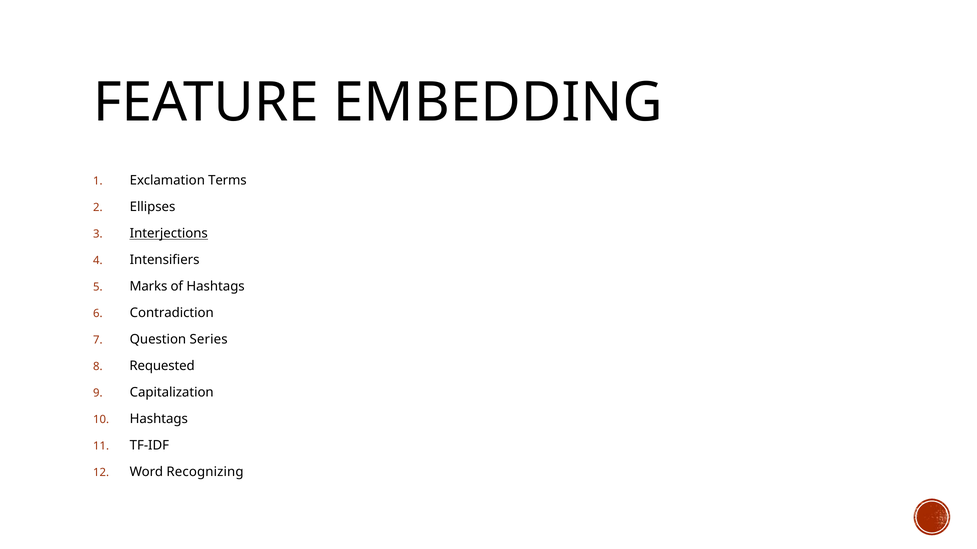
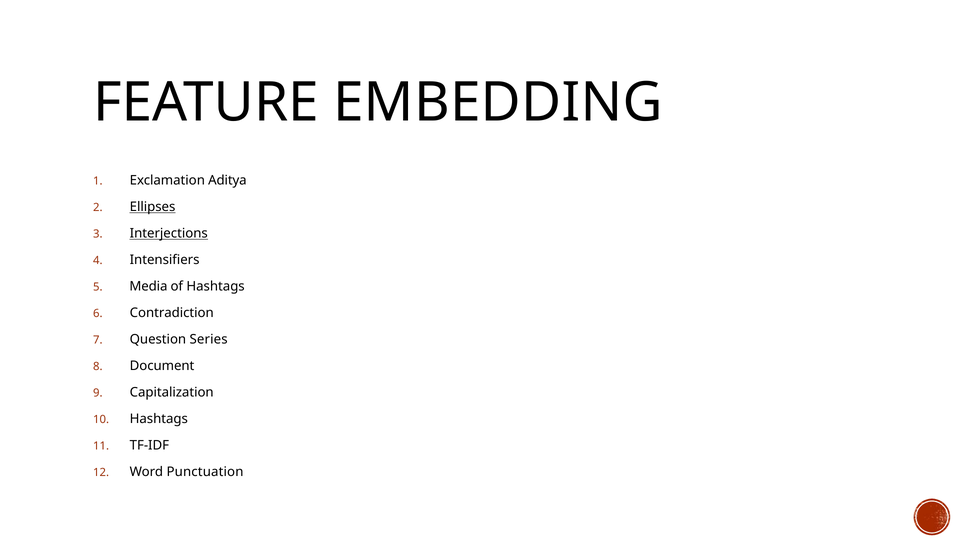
Terms: Terms -> Aditya
Ellipses underline: none -> present
Marks: Marks -> Media
Requested: Requested -> Document
Recognizing: Recognizing -> Punctuation
